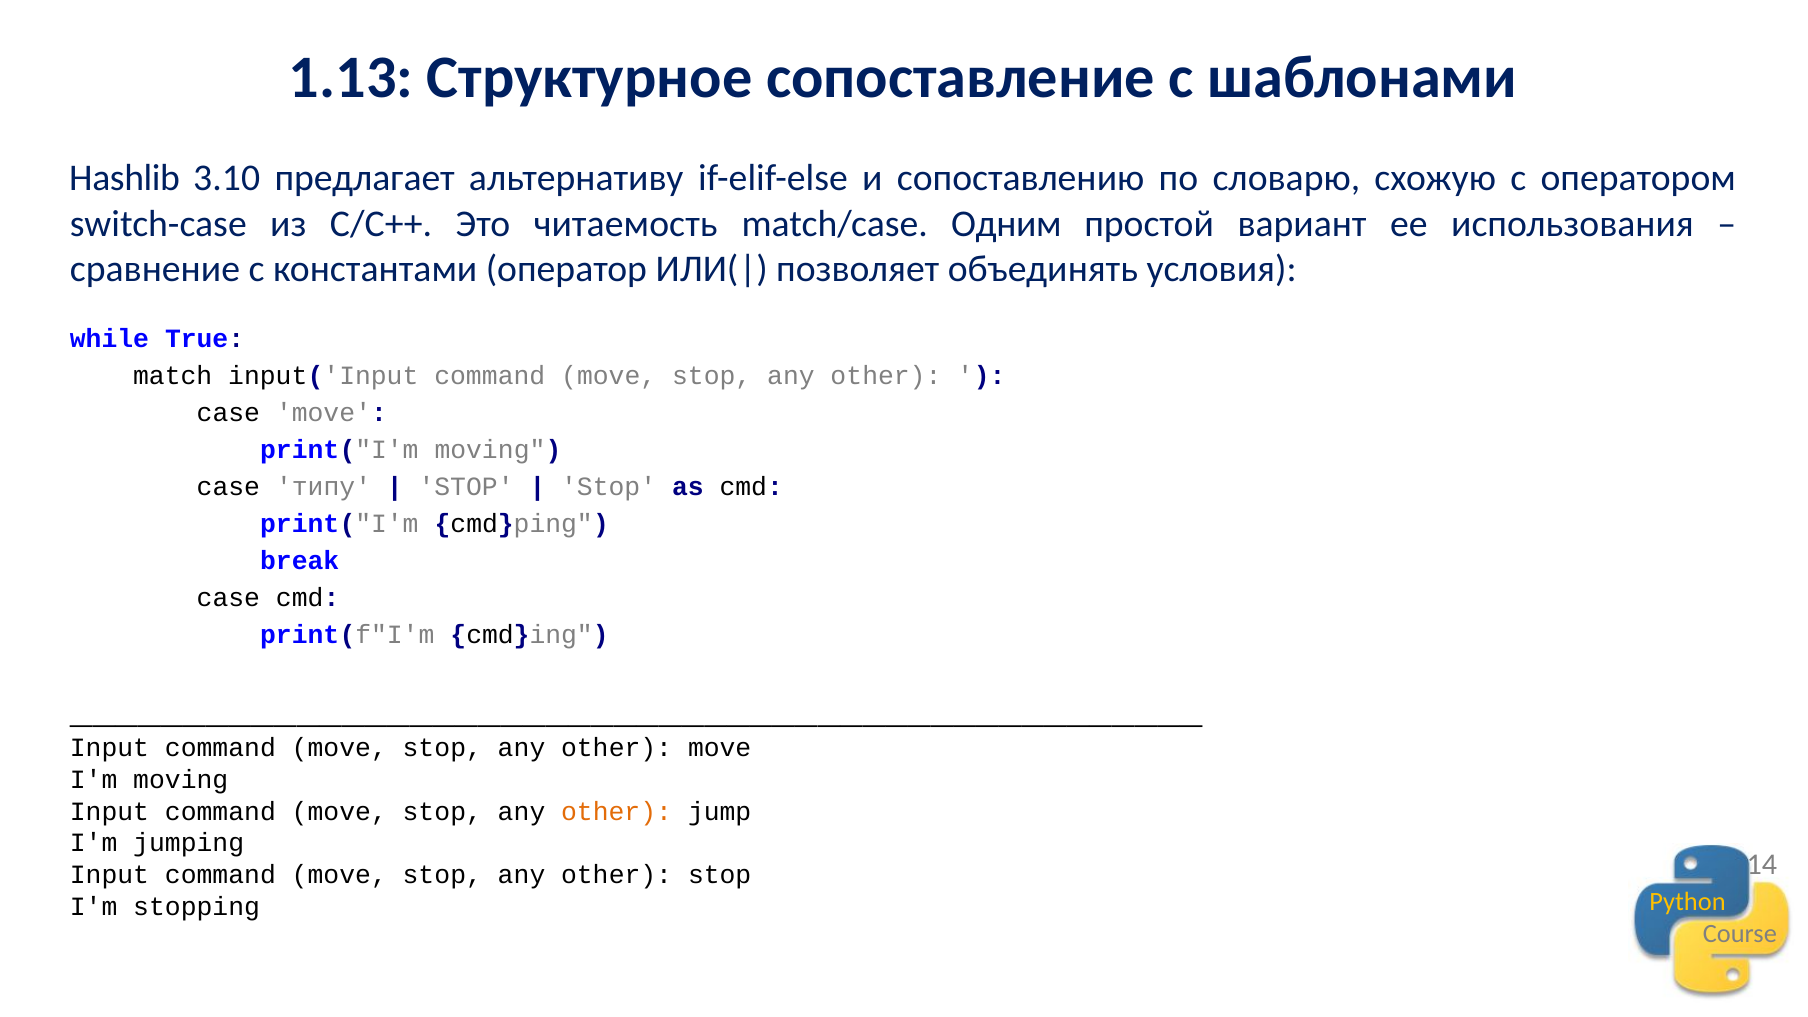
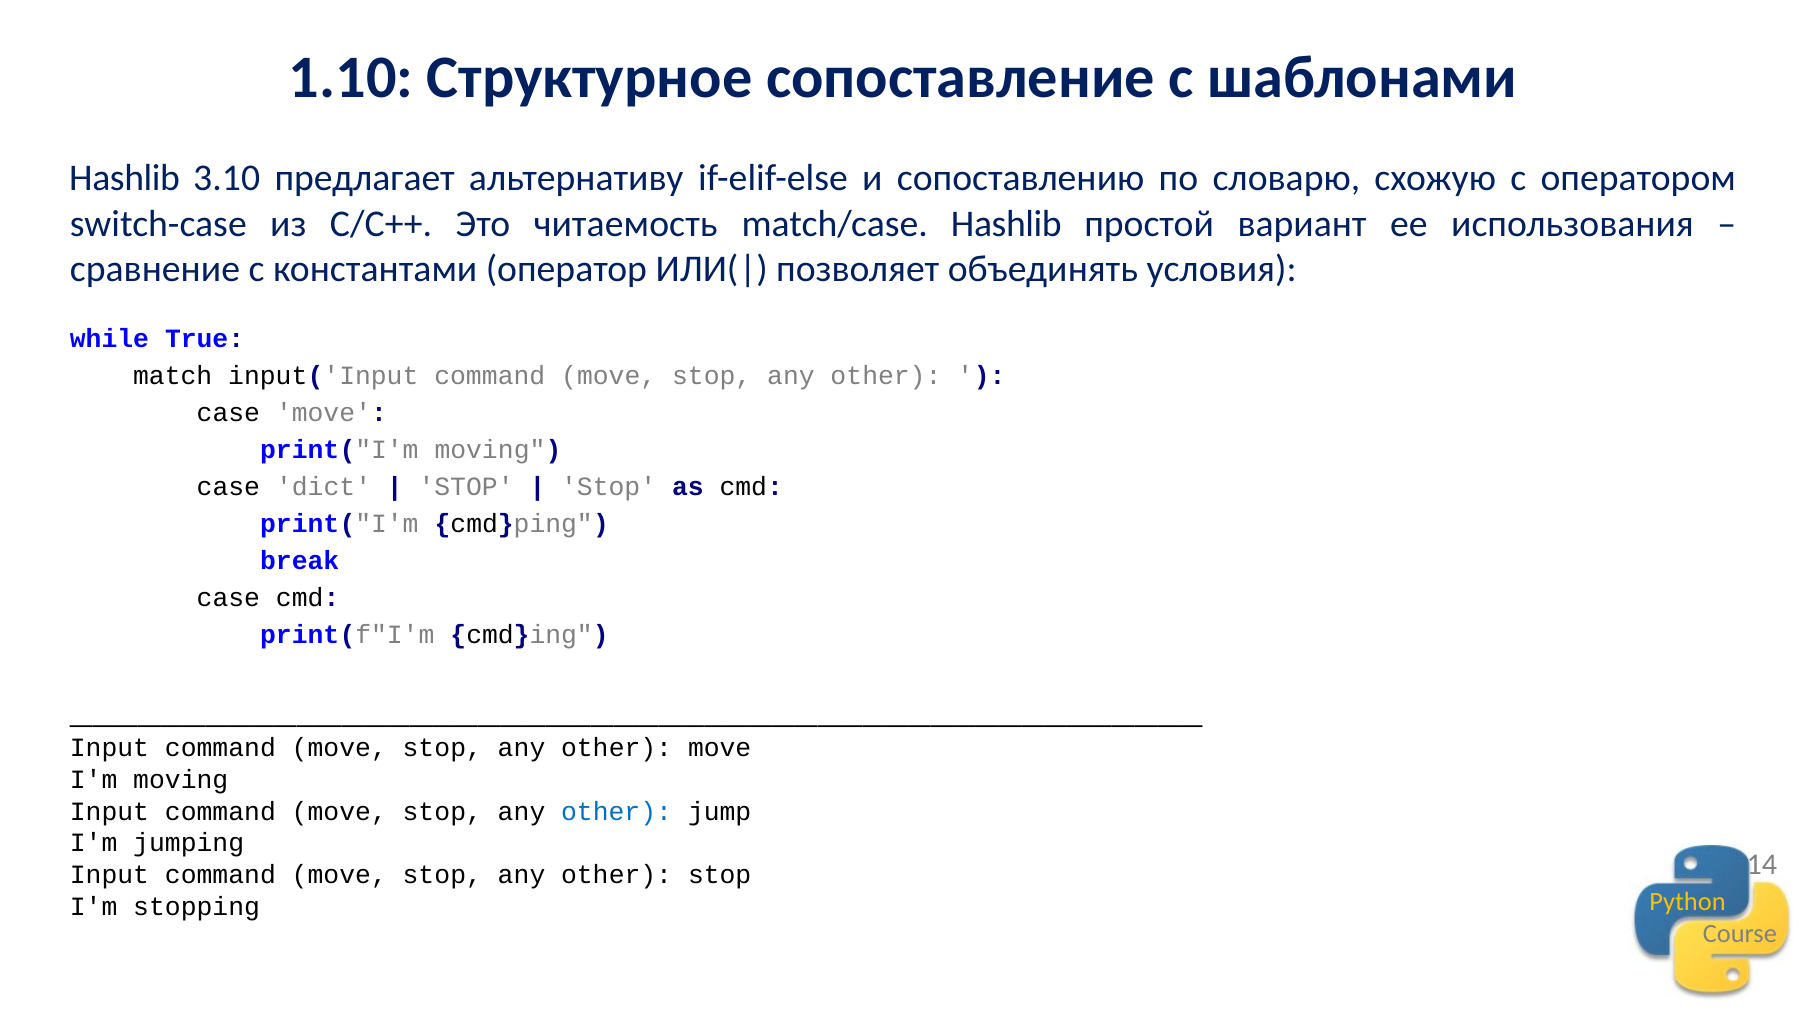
1.13: 1.13 -> 1.10
match/case Одним: Одним -> Hashlib
типу: типу -> dict
other at (617, 812) colour: orange -> blue
